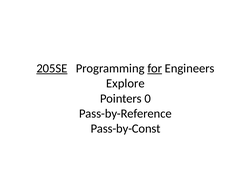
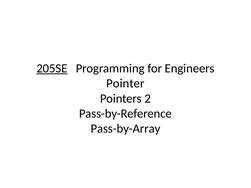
for underline: present -> none
Explore: Explore -> Pointer
0: 0 -> 2
Pass-by-Const: Pass-by-Const -> Pass-by-Array
